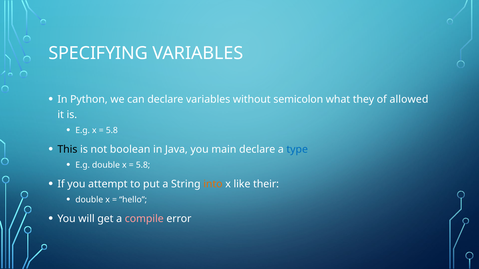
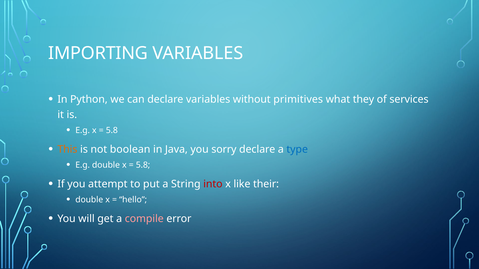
SPECIFYING: SPECIFYING -> IMPORTING
semicolon: semicolon -> primitives
allowed: allowed -> services
This colour: black -> orange
main: main -> sorry
into colour: orange -> red
